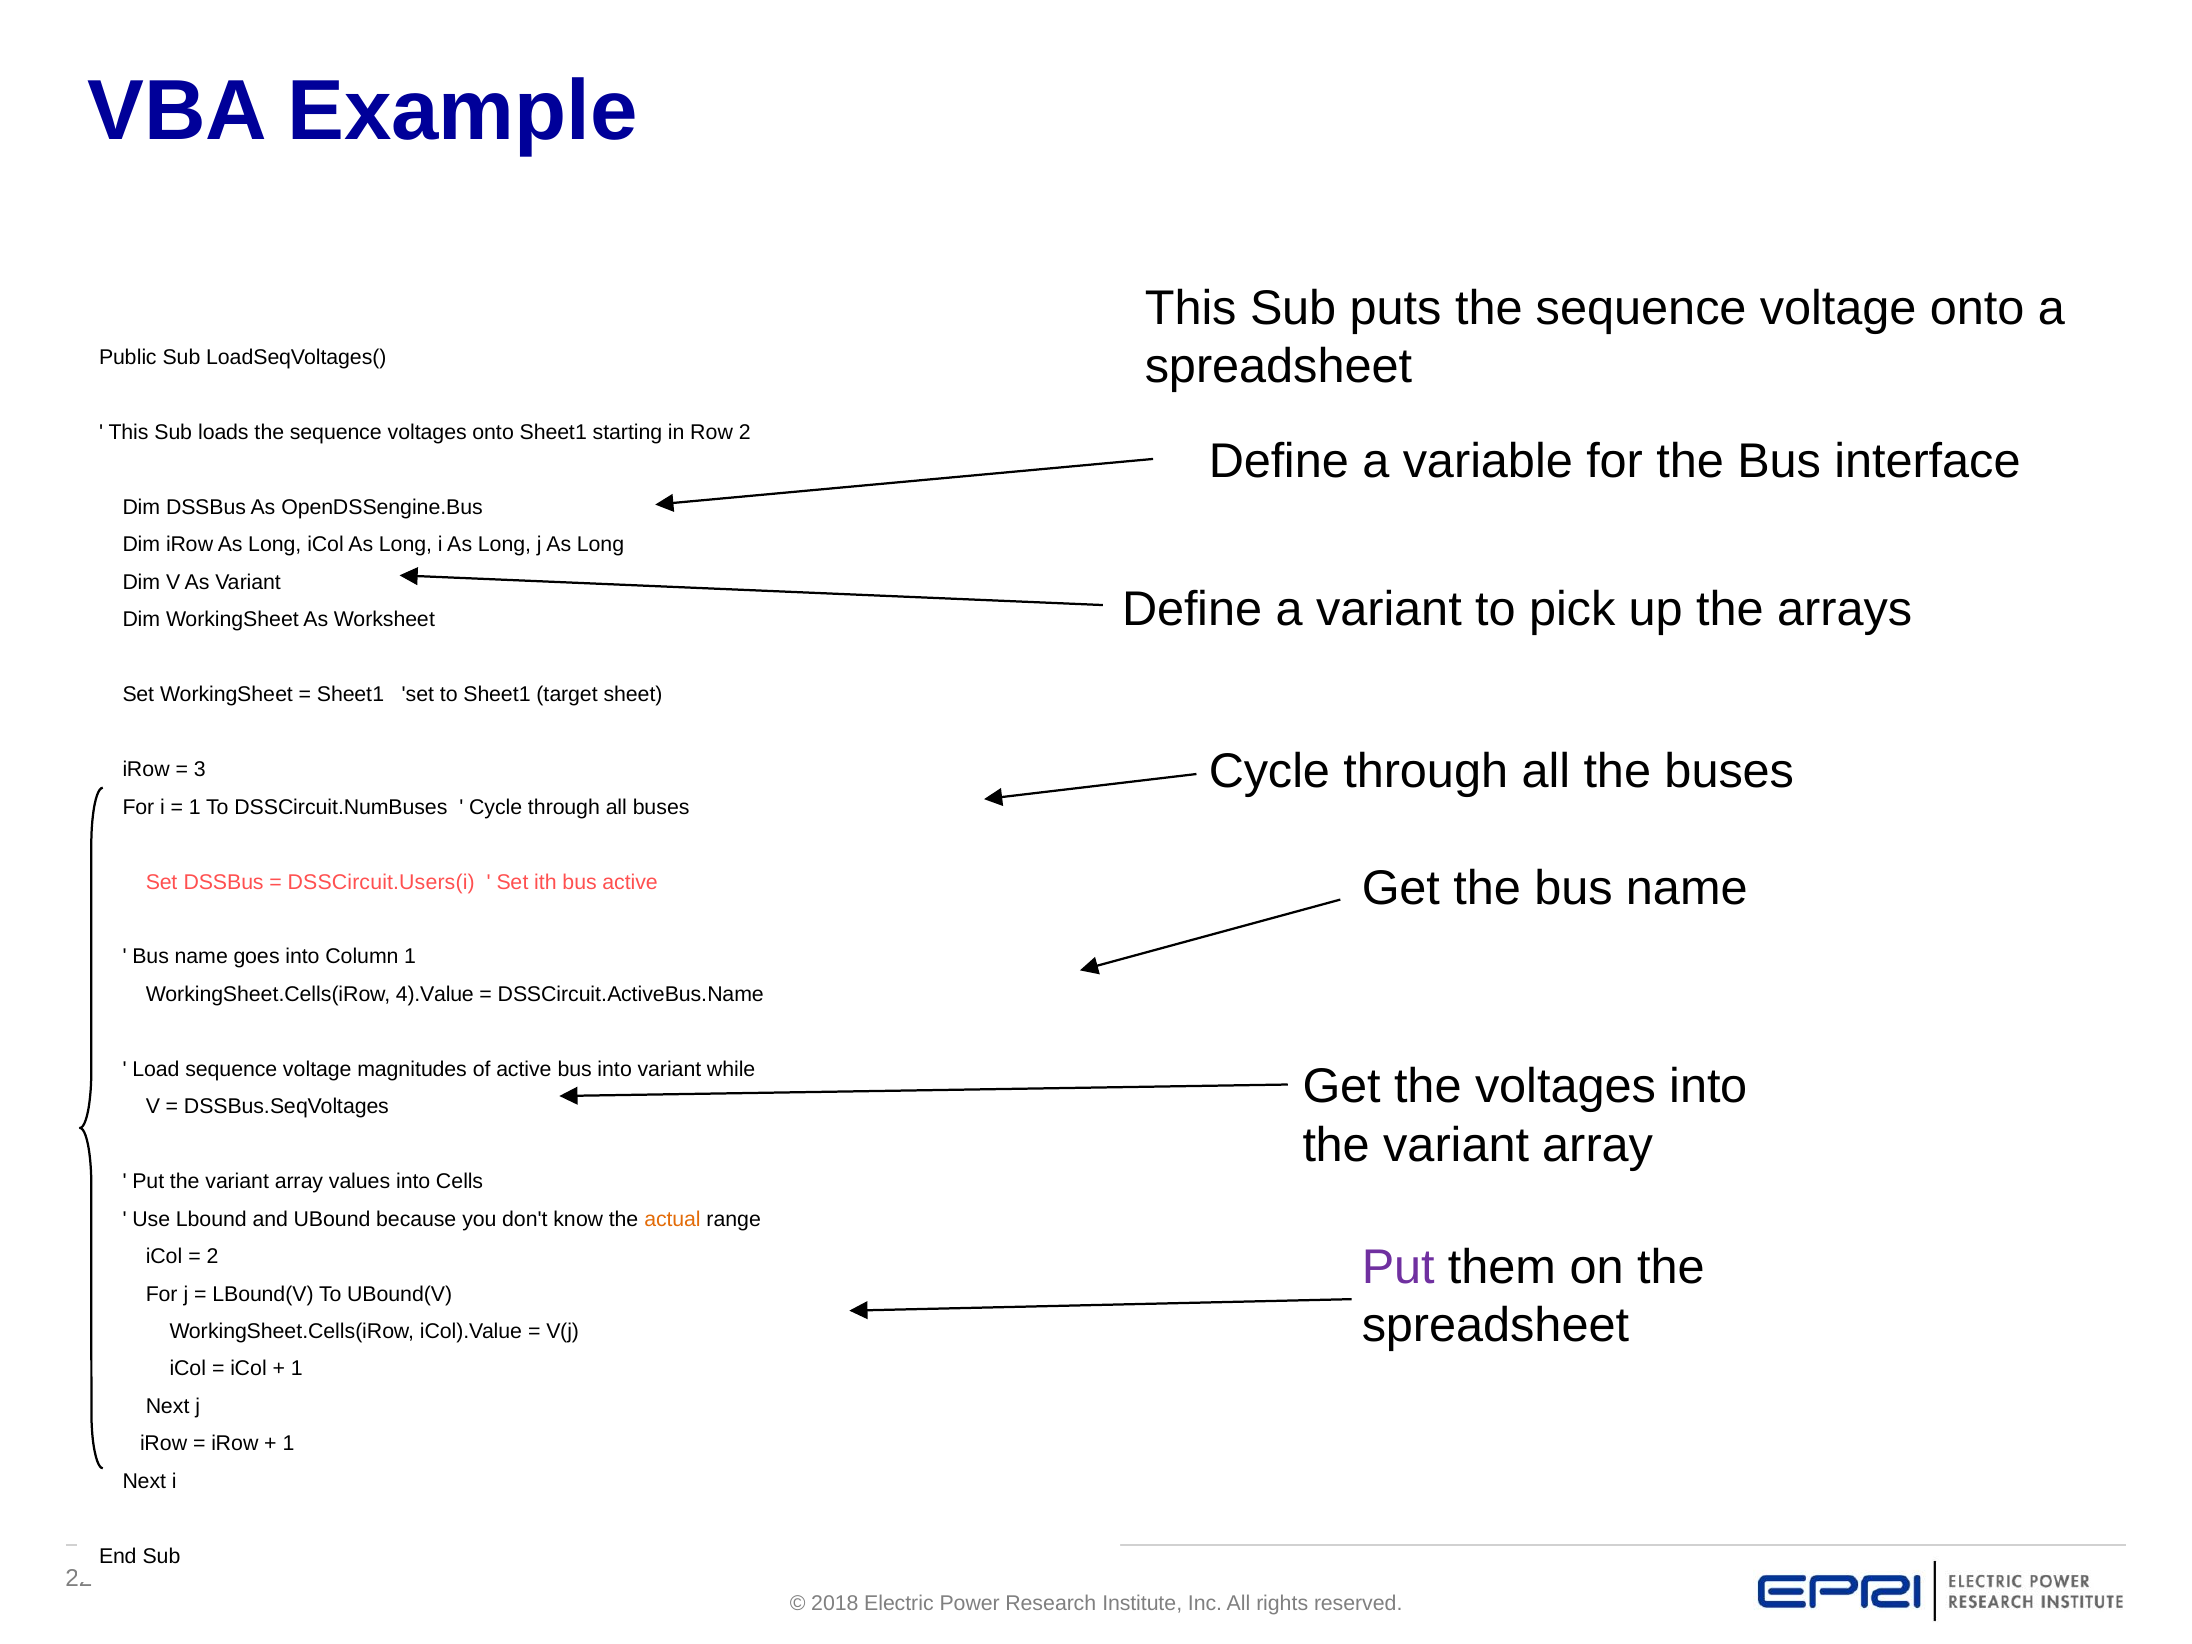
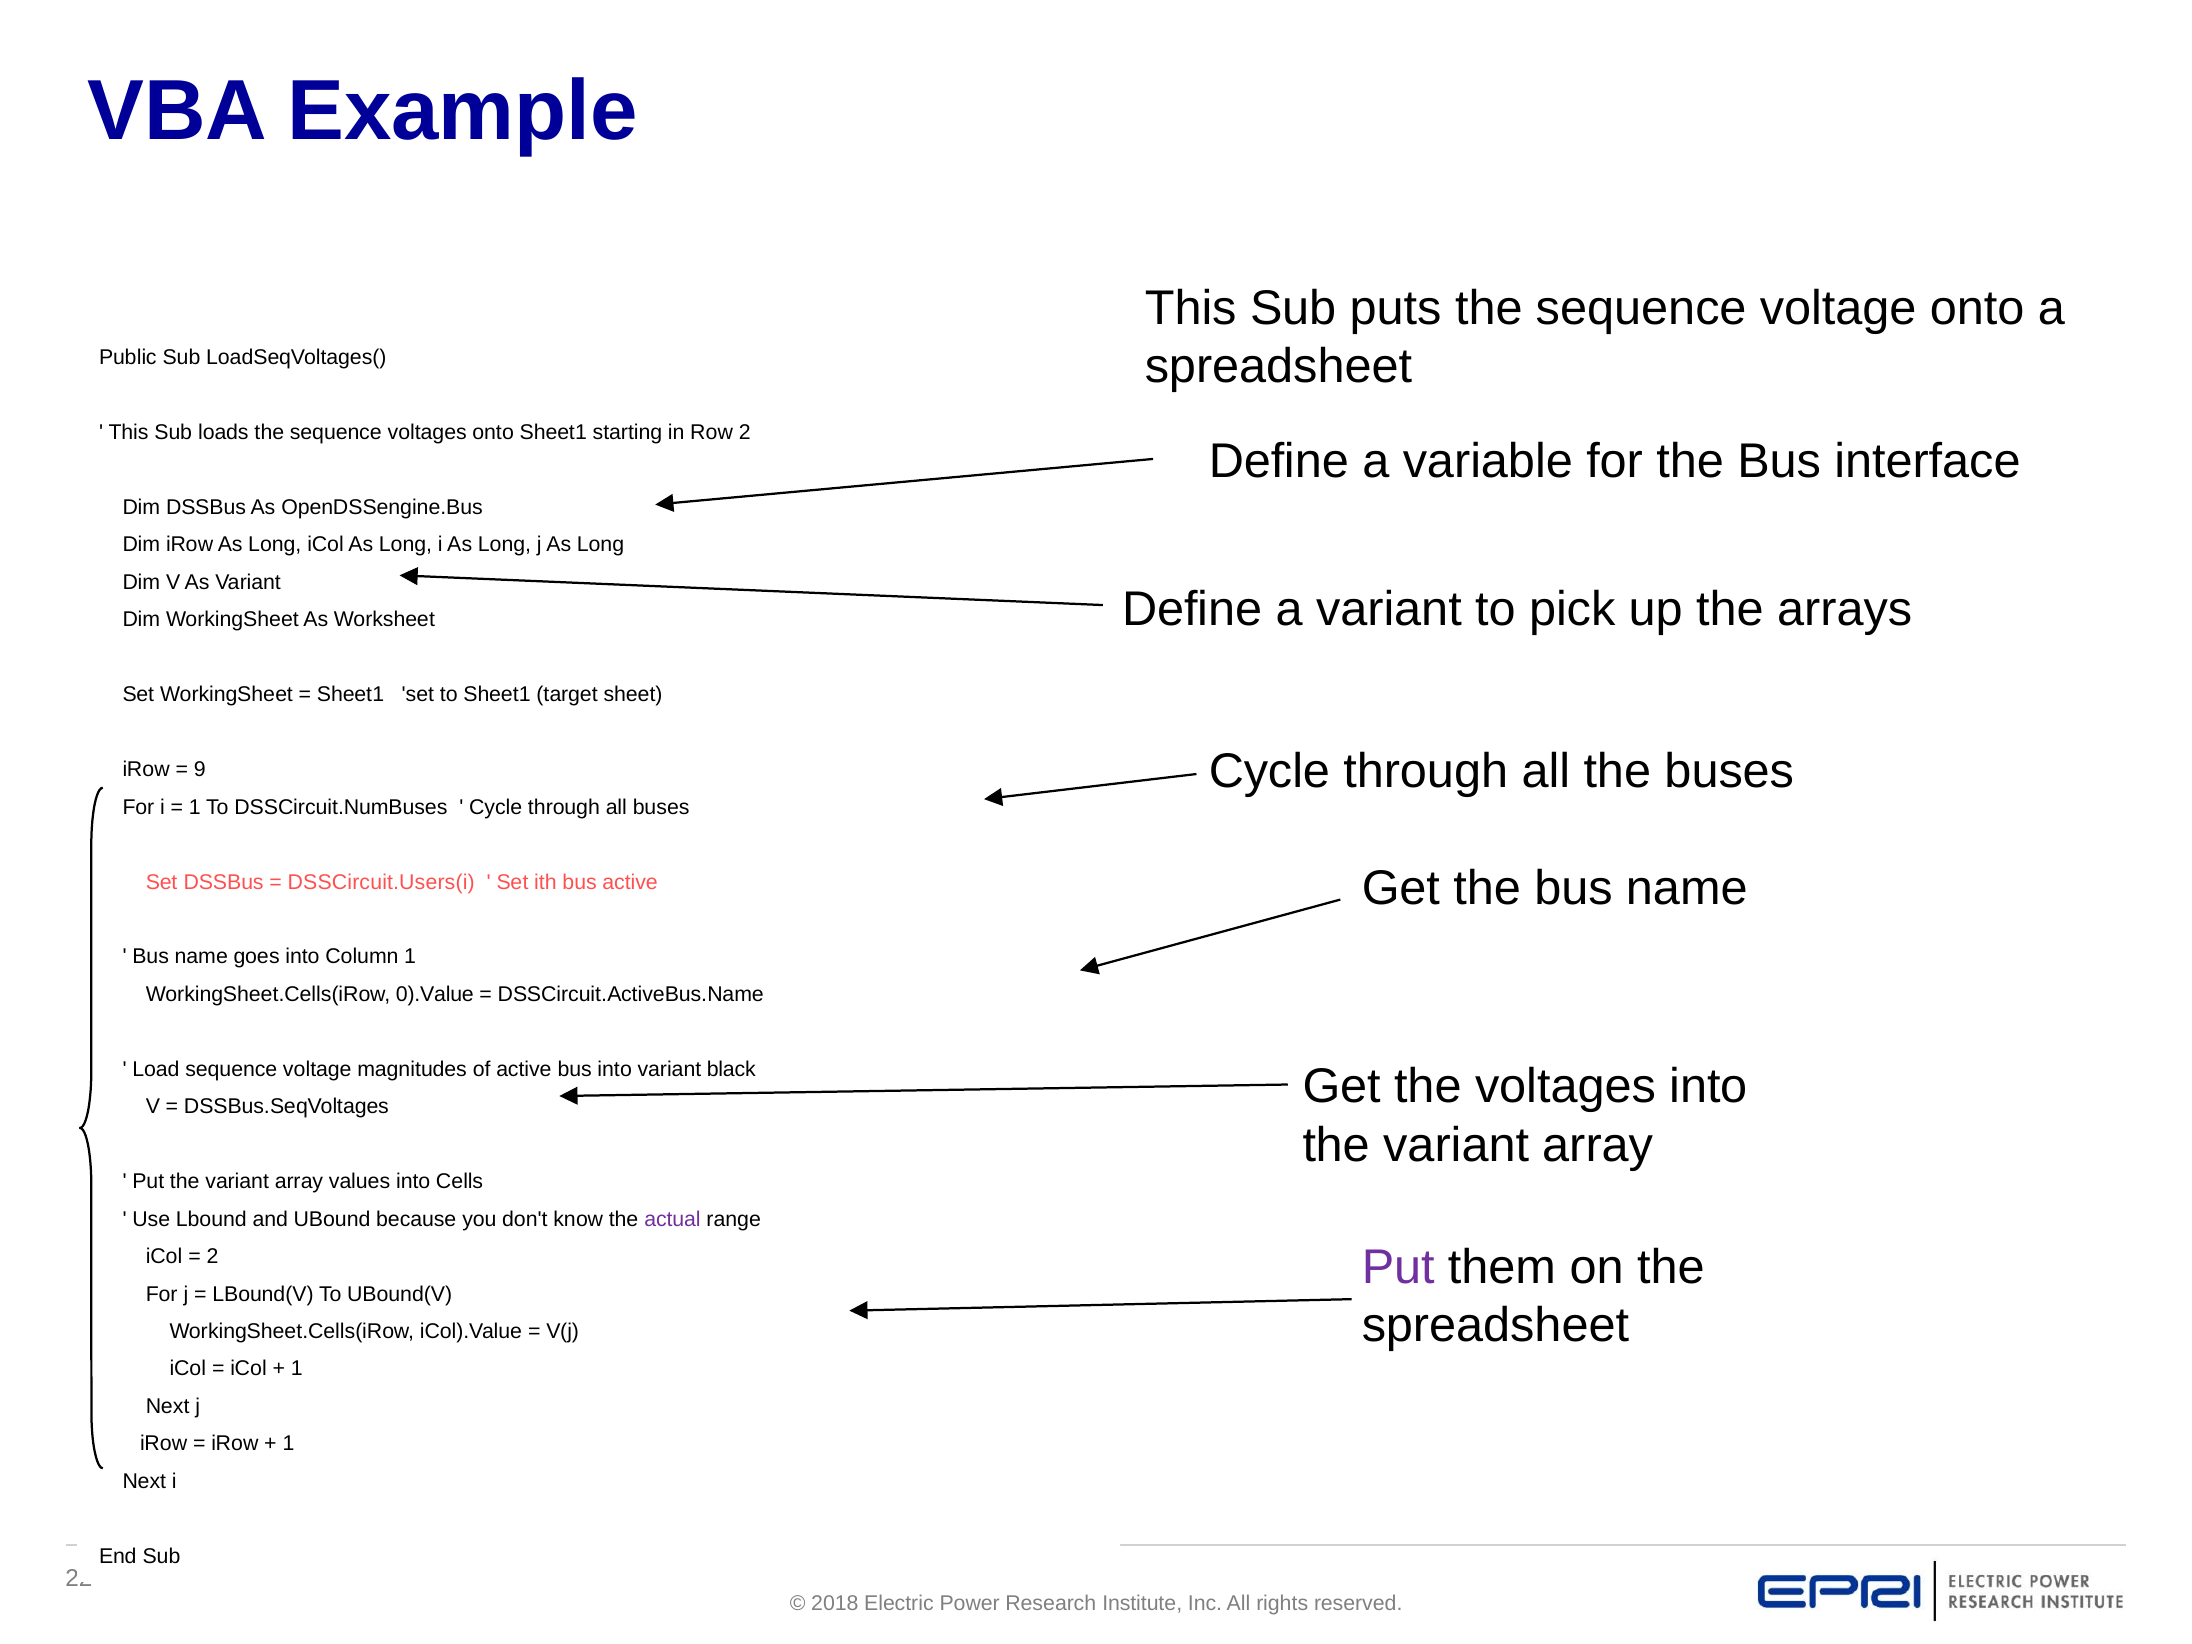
3: 3 -> 9
4).Value: 4).Value -> 0).Value
while: while -> black
actual colour: orange -> purple
